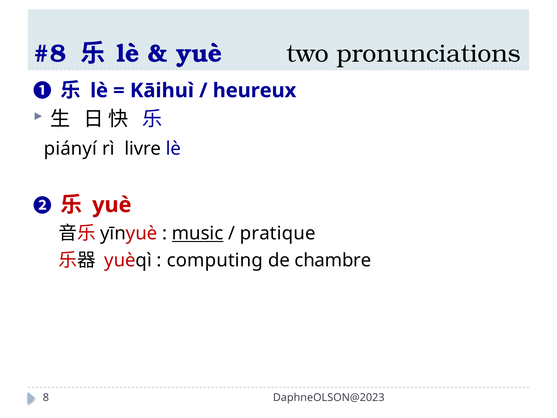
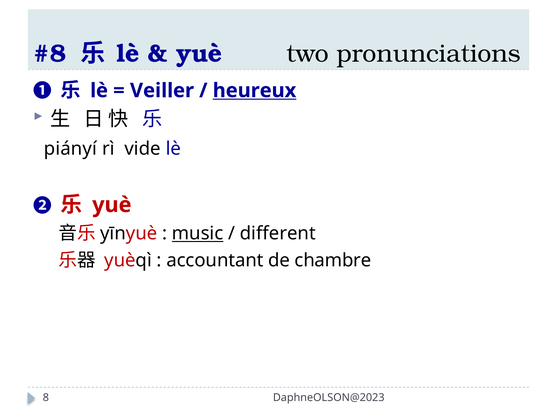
Kāihuì: Kāihuì -> Veiller
heureux underline: none -> present
livre: livre -> vide
pratique: pratique -> different
computing: computing -> accountant
